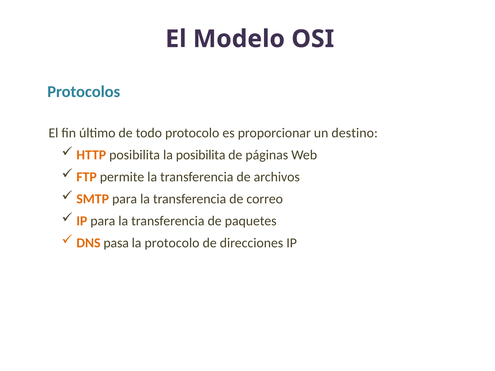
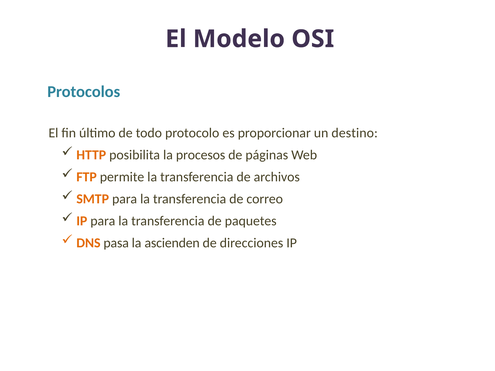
la posibilita: posibilita -> procesos
la protocolo: protocolo -> ascienden
